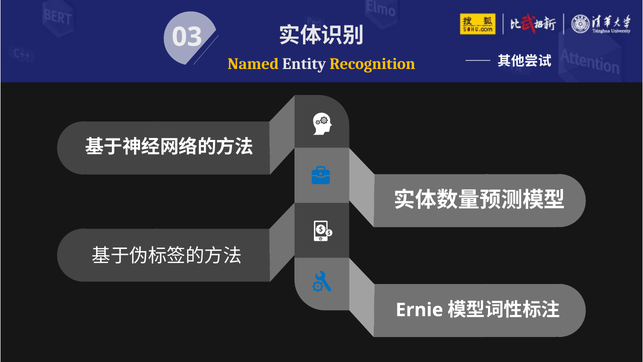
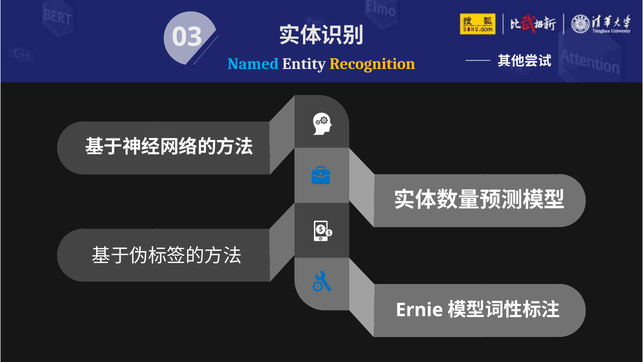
Named colour: yellow -> light blue
